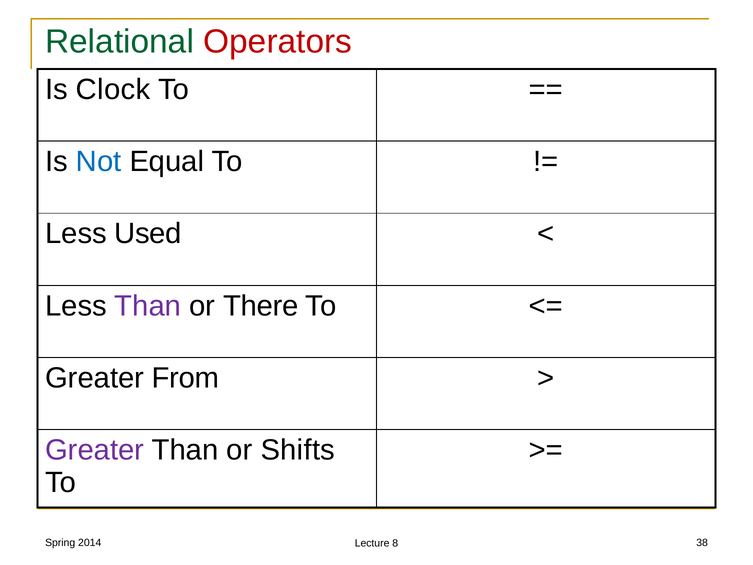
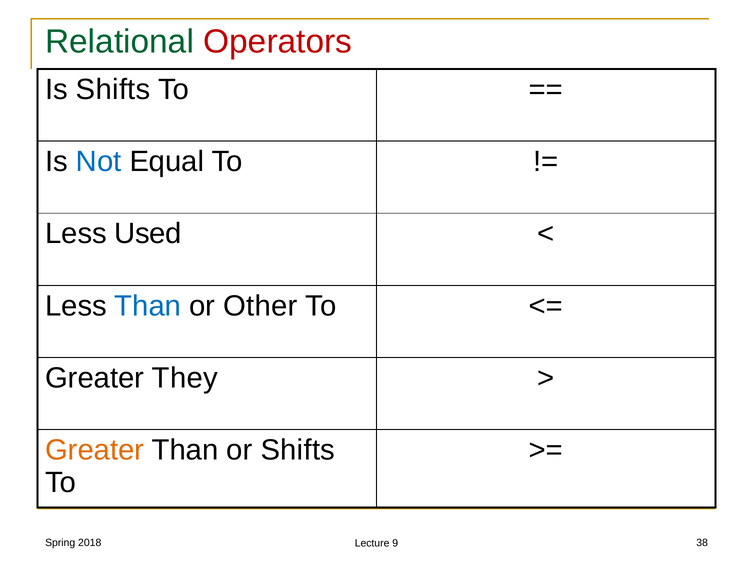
Is Clock: Clock -> Shifts
Than at (148, 306) colour: purple -> blue
There: There -> Other
From: From -> They
Greater at (95, 450) colour: purple -> orange
2014: 2014 -> 2018
8: 8 -> 9
